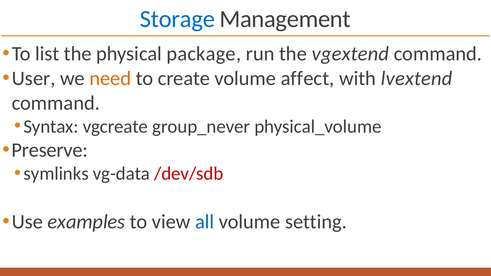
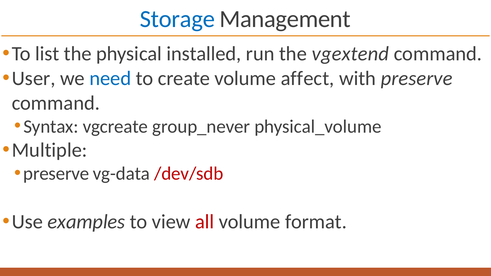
package: package -> installed
need colour: orange -> blue
with lvextend: lvextend -> preserve
Preserve: Preserve -> Multiple
symlinks at (56, 174): symlinks -> preserve
all colour: blue -> red
setting: setting -> format
